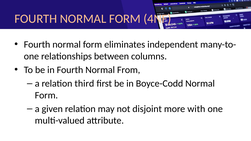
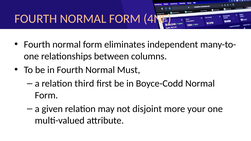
From: From -> Must
with: with -> your
